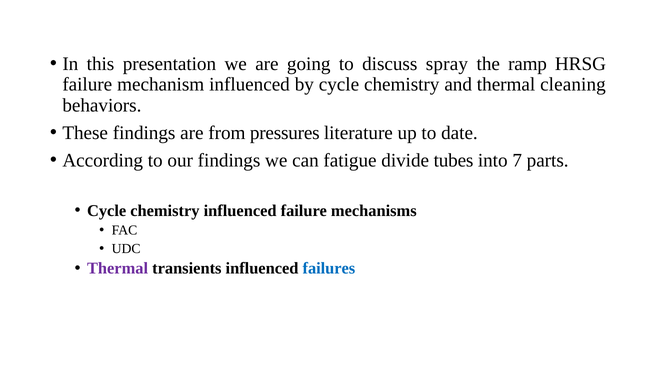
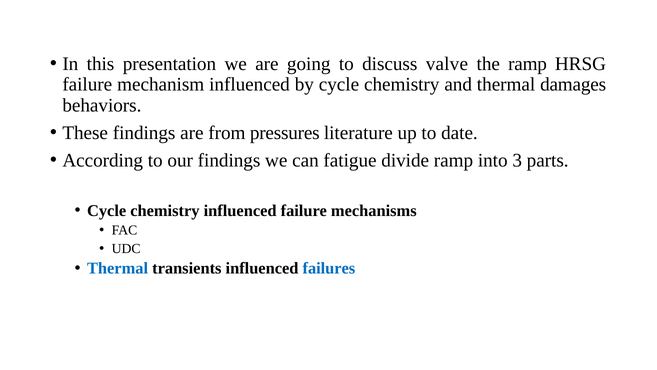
spray: spray -> valve
cleaning: cleaning -> damages
divide tubes: tubes -> ramp
7: 7 -> 3
Thermal at (118, 268) colour: purple -> blue
